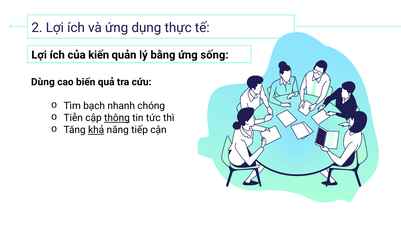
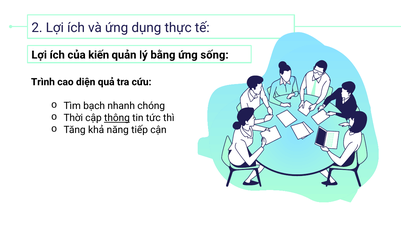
Dùng: Dùng -> Trình
biến: biến -> diện
Tiễn: Tiễn -> Thời
khả underline: present -> none
